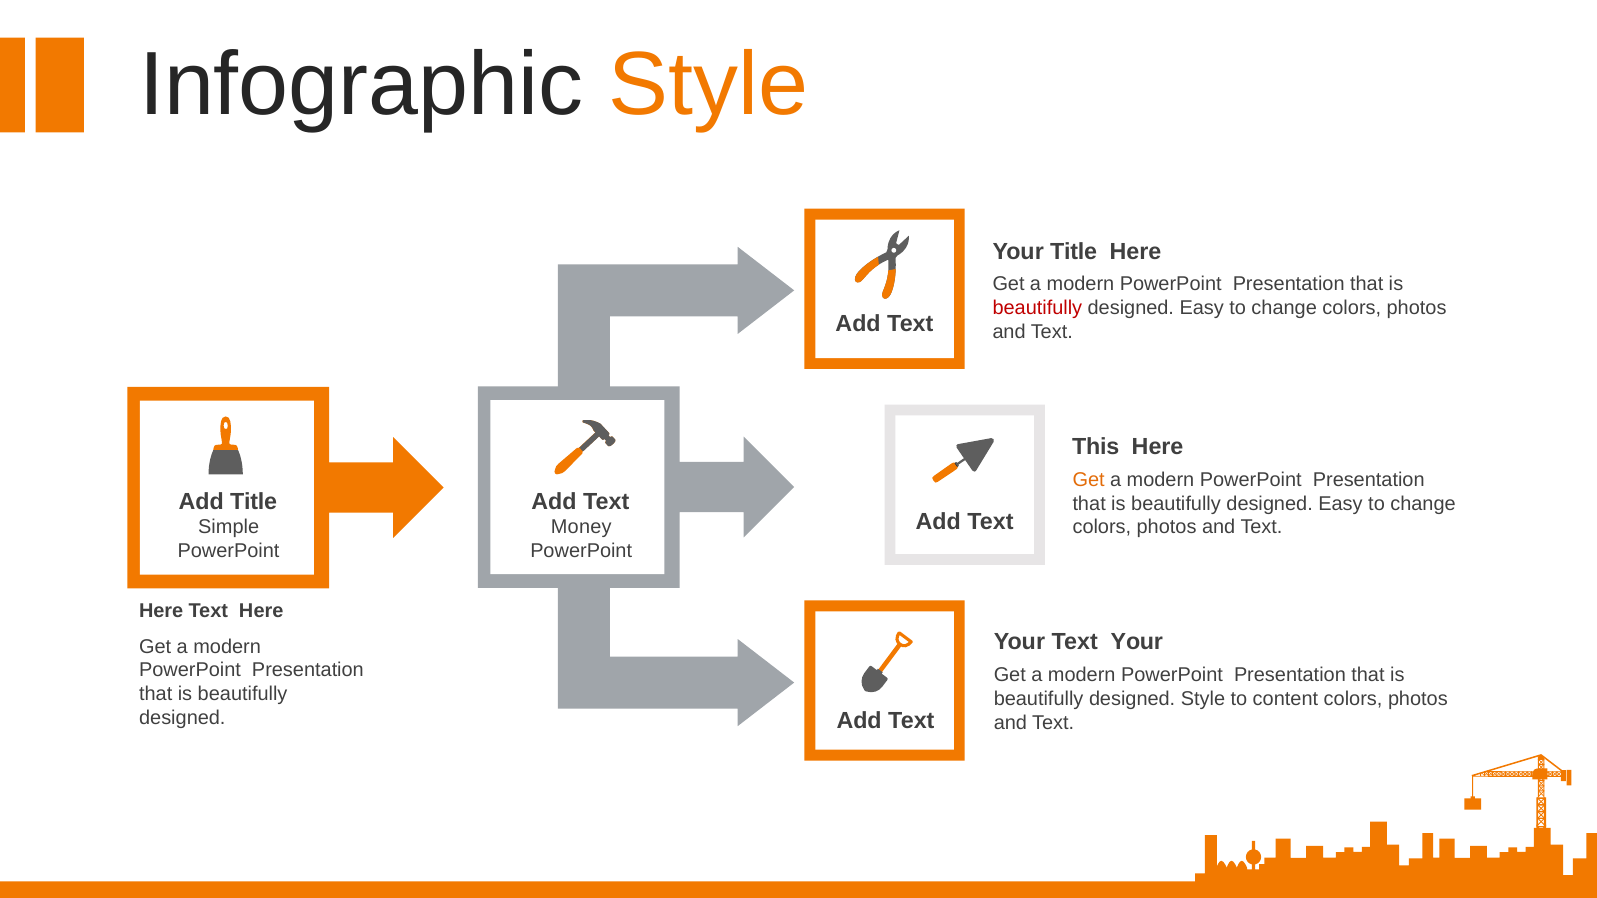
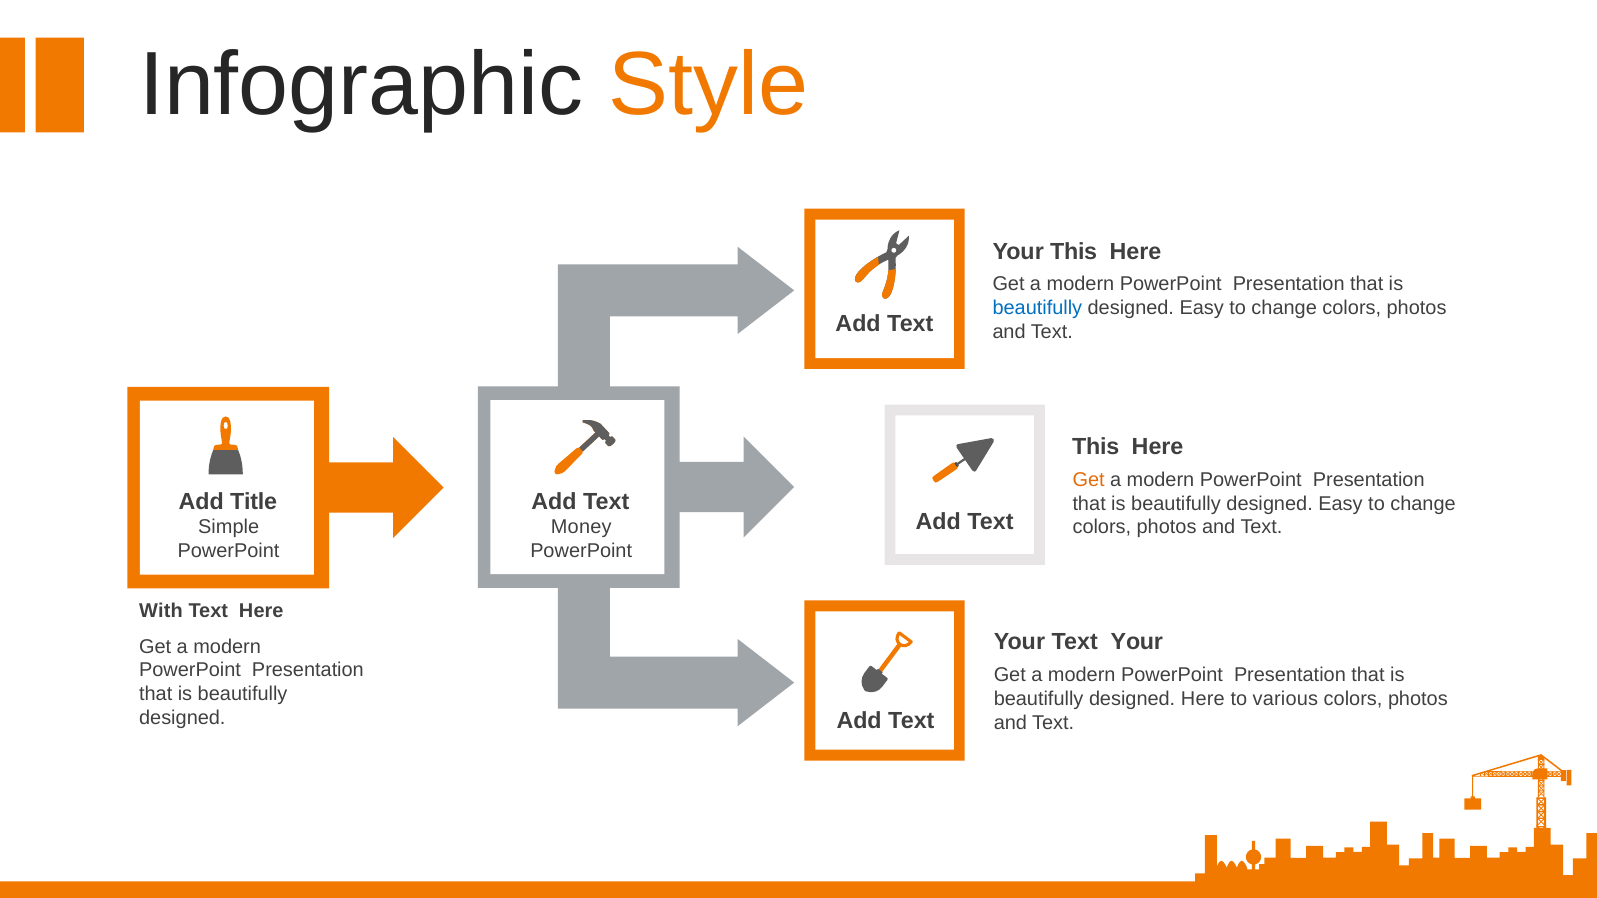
Your Title: Title -> This
beautifully at (1037, 308) colour: red -> blue
Here at (161, 611): Here -> With
designed Style: Style -> Here
content: content -> various
